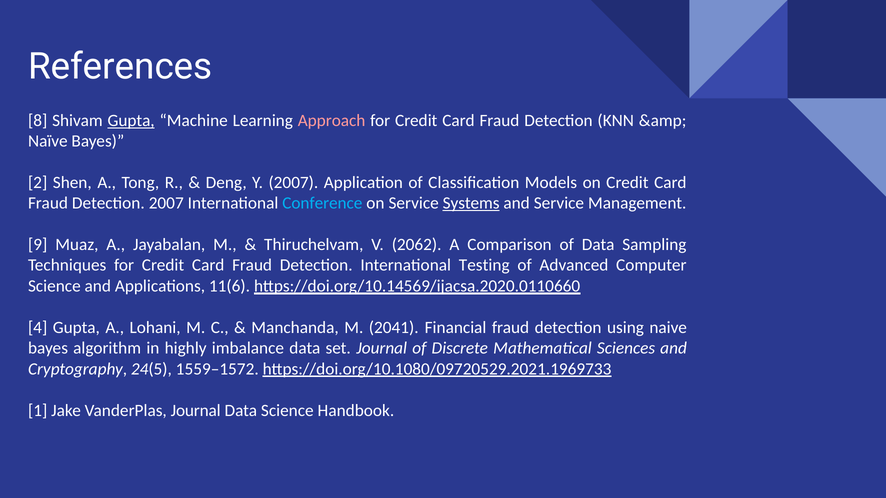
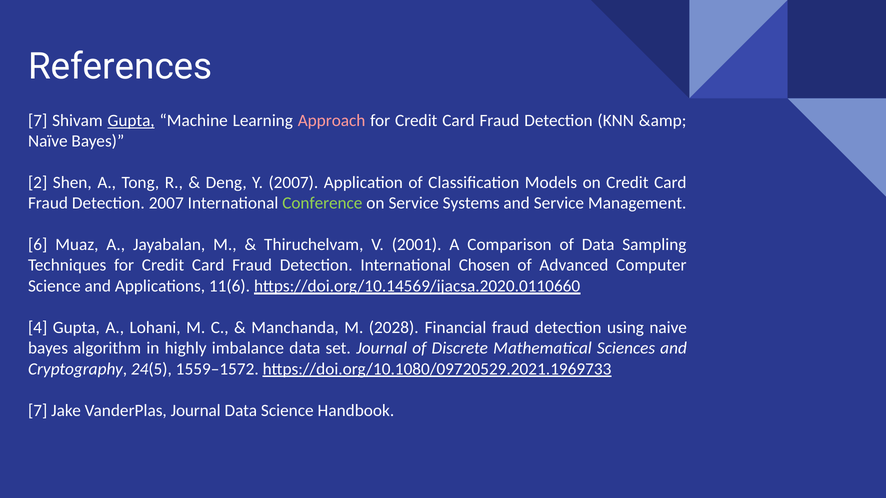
8 at (38, 121): 8 -> 7
Conference colour: light blue -> light green
Systems underline: present -> none
9: 9 -> 6
2062: 2062 -> 2001
Testing: Testing -> Chosen
2041: 2041 -> 2028
1 at (38, 411): 1 -> 7
